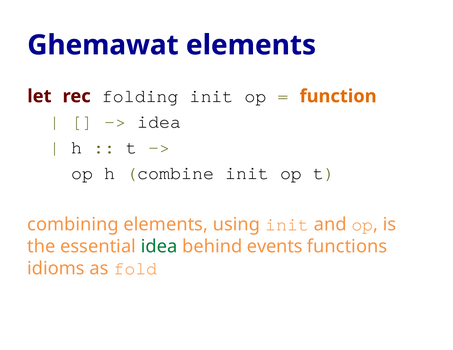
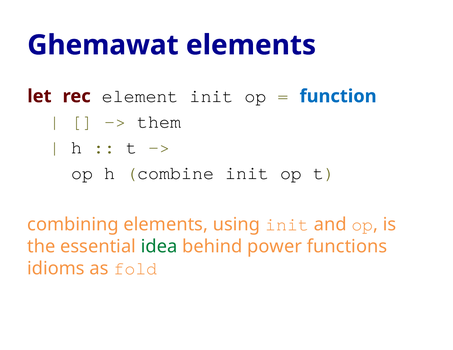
folding: folding -> element
function colour: orange -> blue
idea at (159, 122): idea -> them
events: events -> power
